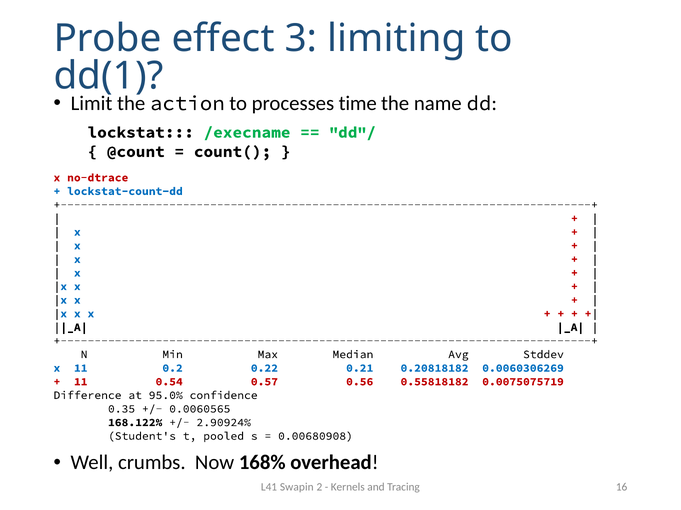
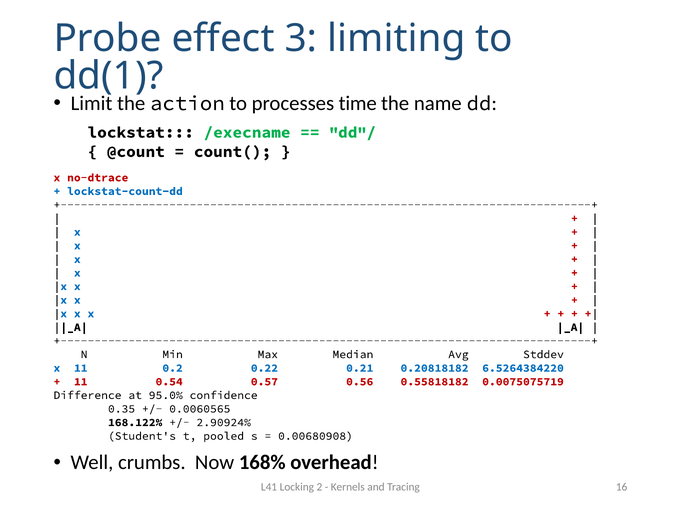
0.0060306269: 0.0060306269 -> 6.5264384220
Swapin: Swapin -> Locking
